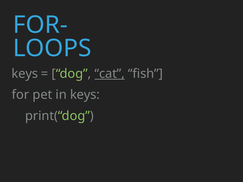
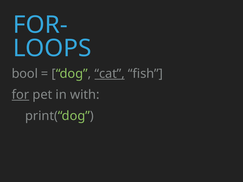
keys at (25, 74): keys -> bool
for underline: none -> present
in keys: keys -> with
